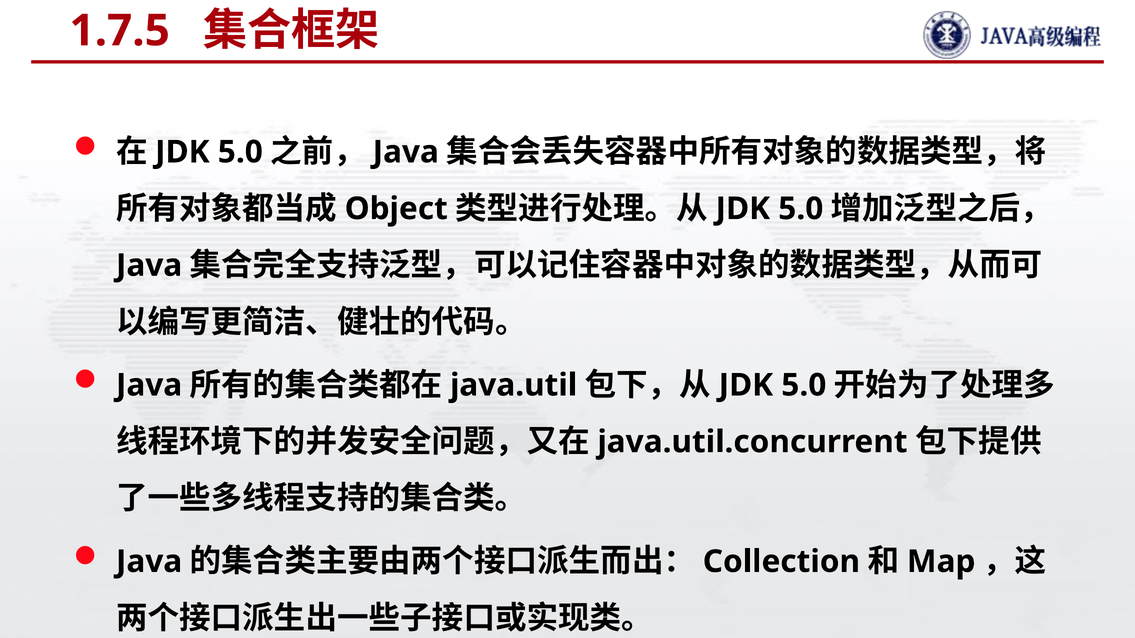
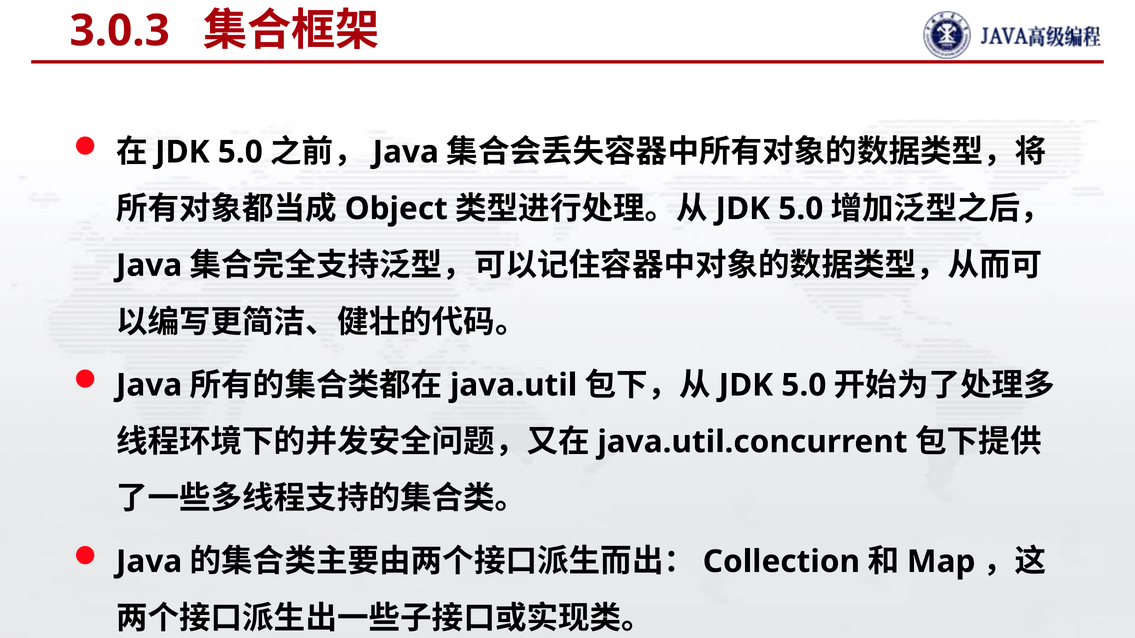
1.7.5: 1.7.5 -> 3.0.3
